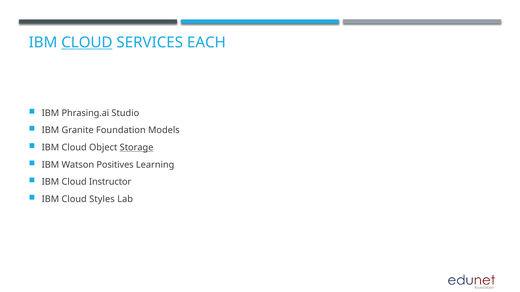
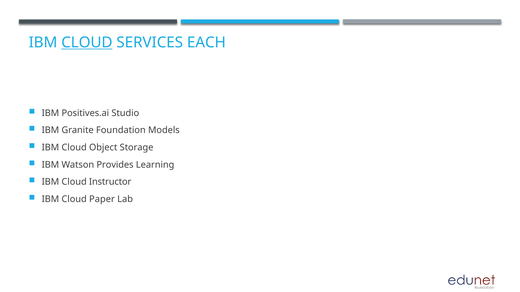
Phrasing.ai: Phrasing.ai -> Positives.ai
Storage underline: present -> none
Positives: Positives -> Provides
Styles: Styles -> Paper
